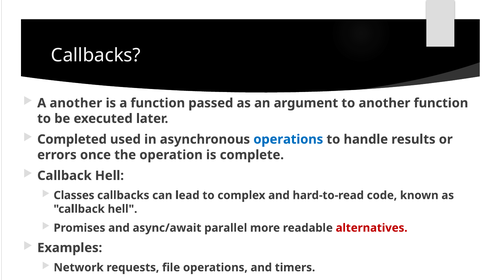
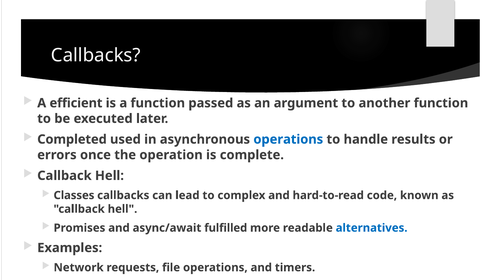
A another: another -> efficient
parallel: parallel -> fulfilled
alternatives colour: red -> blue
